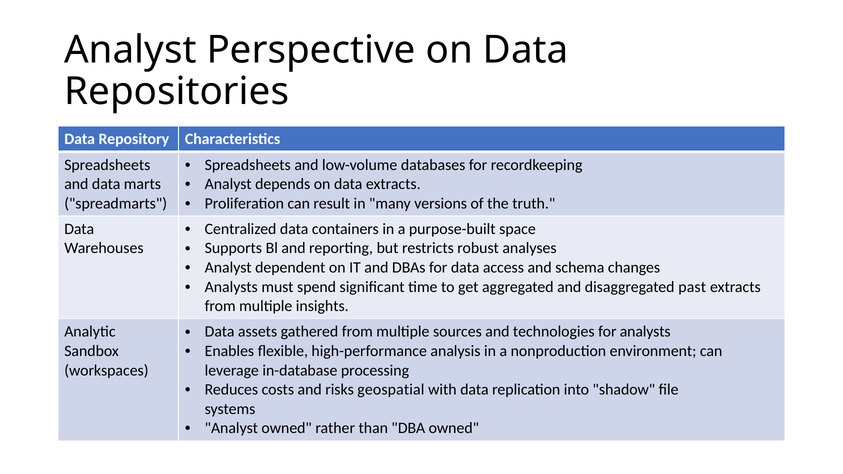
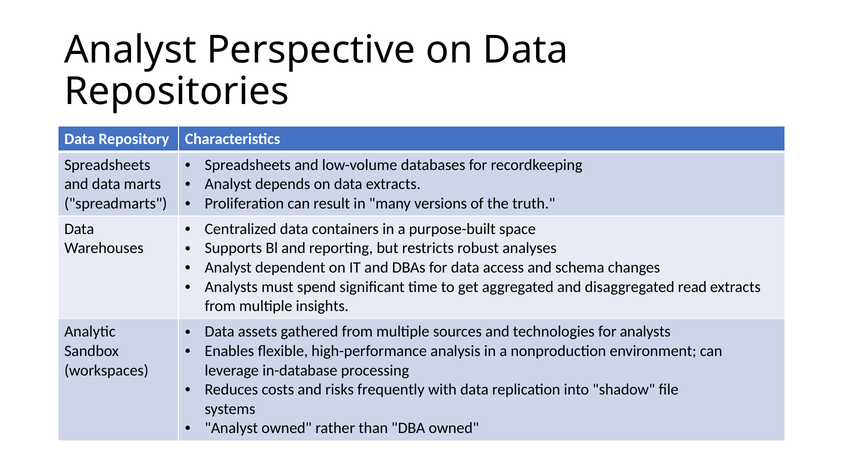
past: past -> read
geospatial: geospatial -> frequently
